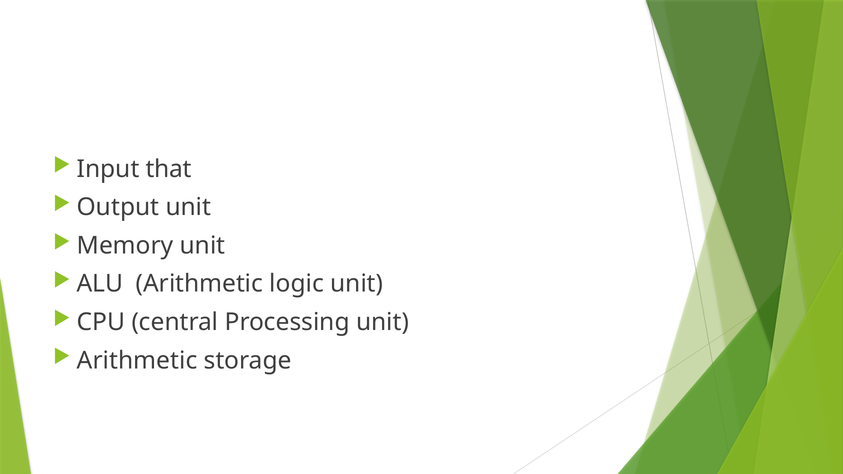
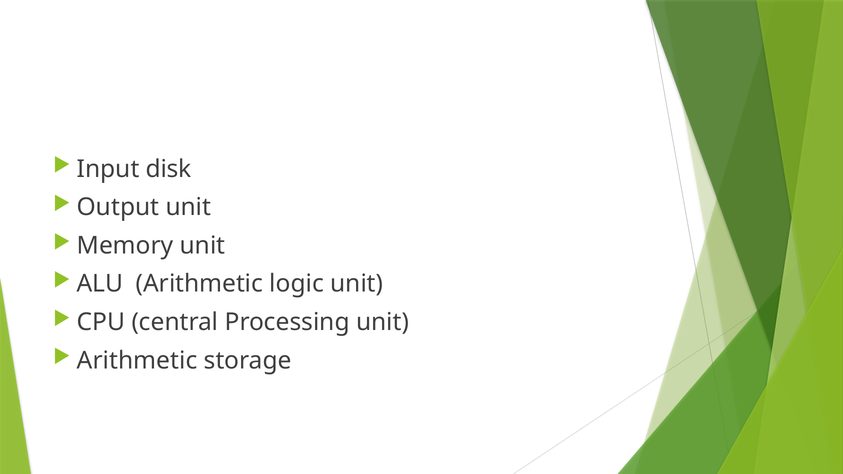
that: that -> disk
